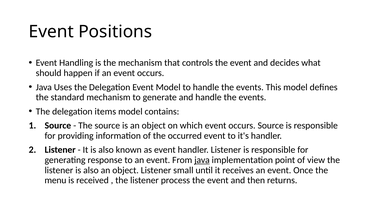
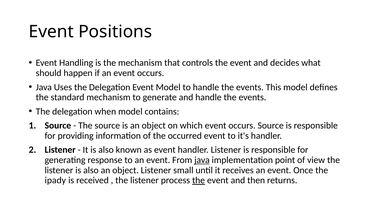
items: items -> when
menu: menu -> ipady
the at (199, 180) underline: none -> present
